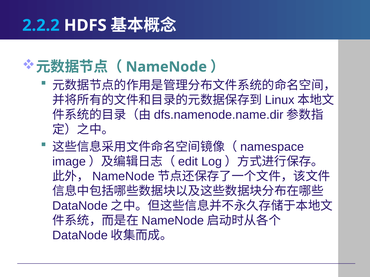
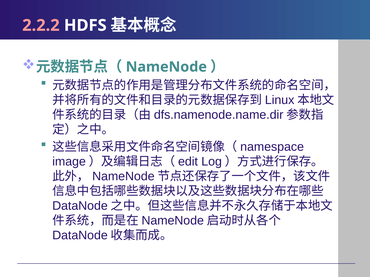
2.2.2 colour: light blue -> pink
